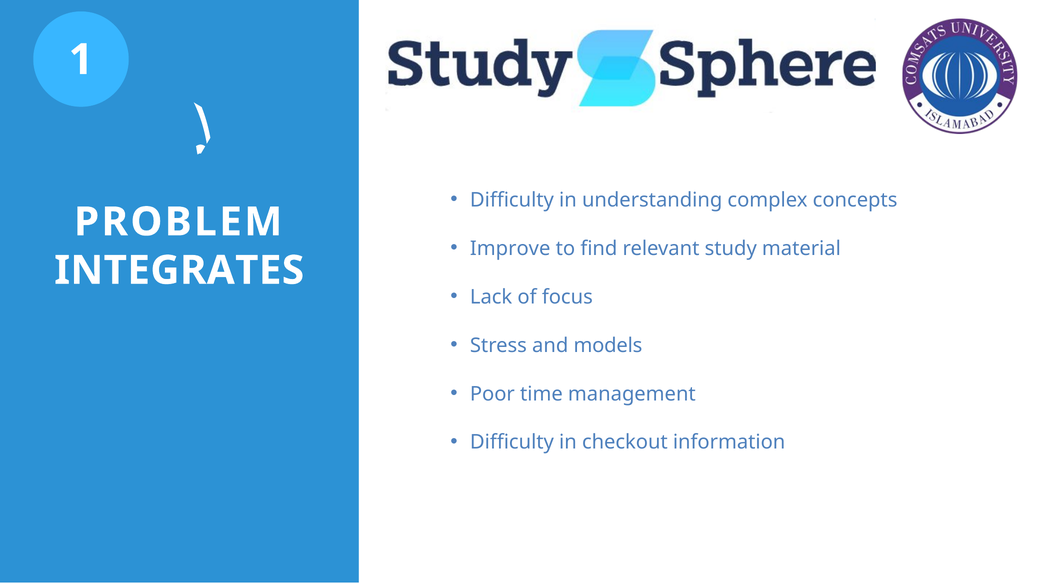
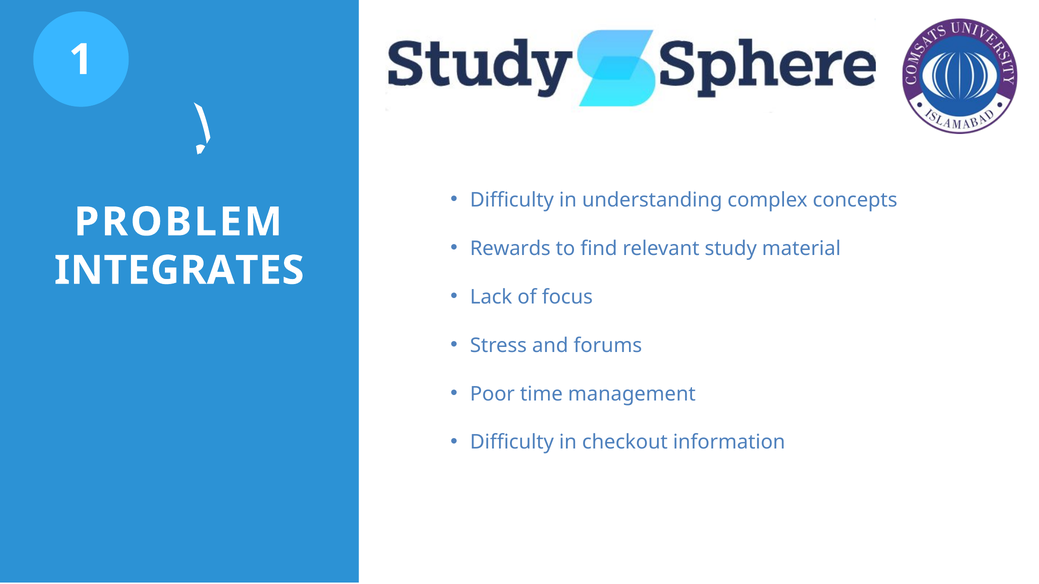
Improve: Improve -> Rewards
models: models -> forums
